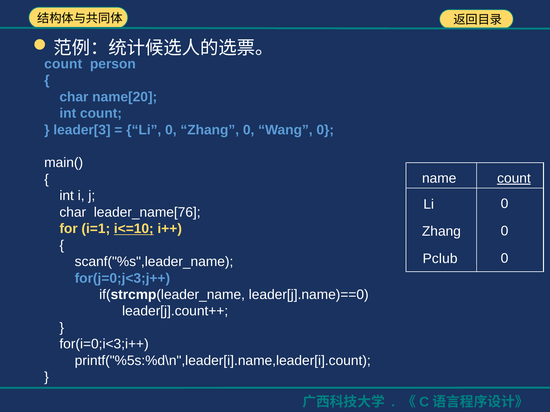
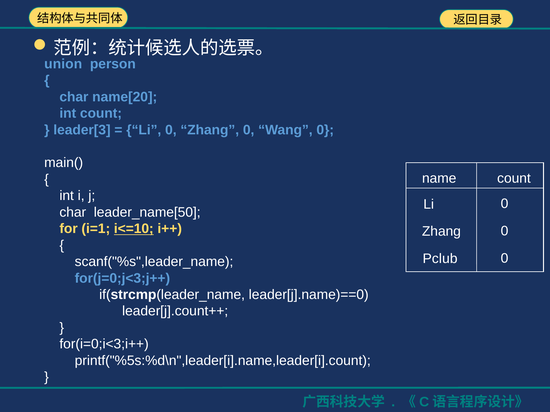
count at (63, 64): count -> union
count at (514, 178) underline: present -> none
leader_name[76: leader_name[76 -> leader_name[50
